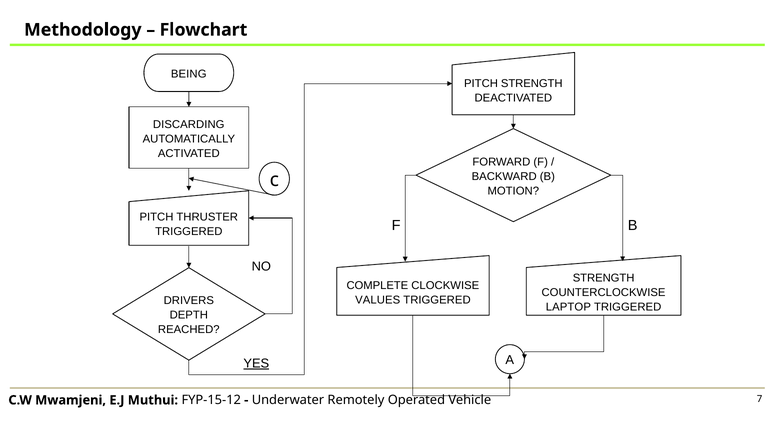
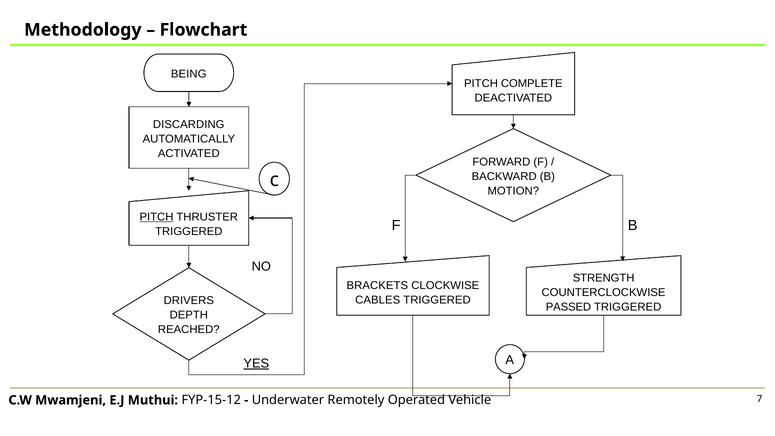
PITCH STRENGTH: STRENGTH -> COMPLETE
PITCH at (156, 217) underline: none -> present
COMPLETE: COMPLETE -> BRACKETS
VALUES: VALUES -> CABLES
LAPTOP: LAPTOP -> PASSED
